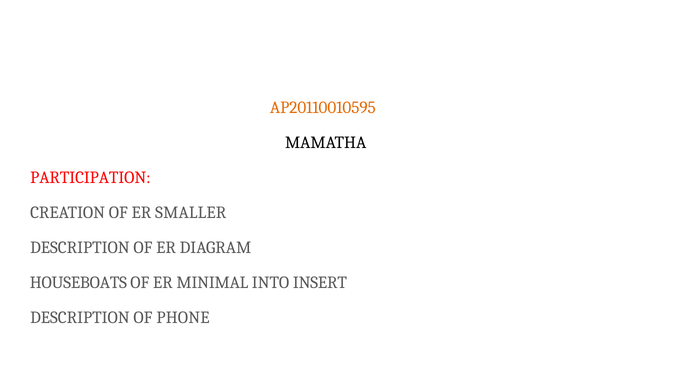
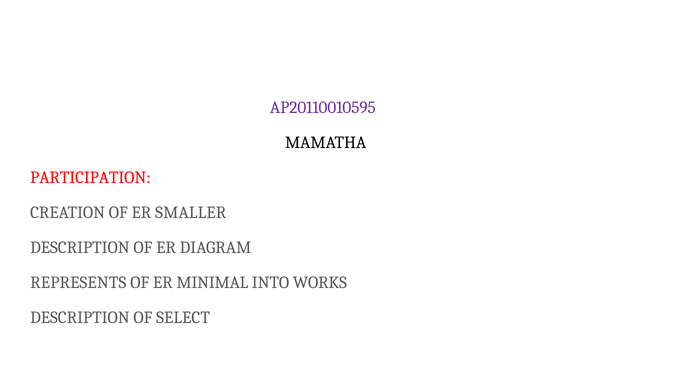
AP20110010595 colour: orange -> purple
HOUSEBOATS: HOUSEBOATS -> REPRESENTS
INSERT: INSERT -> WORKS
PHONE: PHONE -> SELECT
